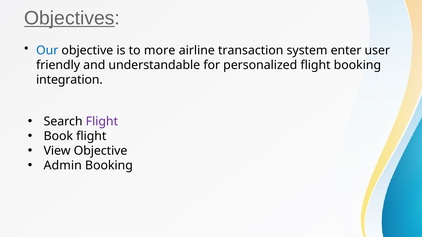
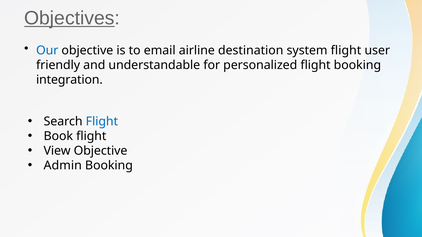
more: more -> email
transaction: transaction -> destination
system enter: enter -> flight
Flight at (102, 122) colour: purple -> blue
